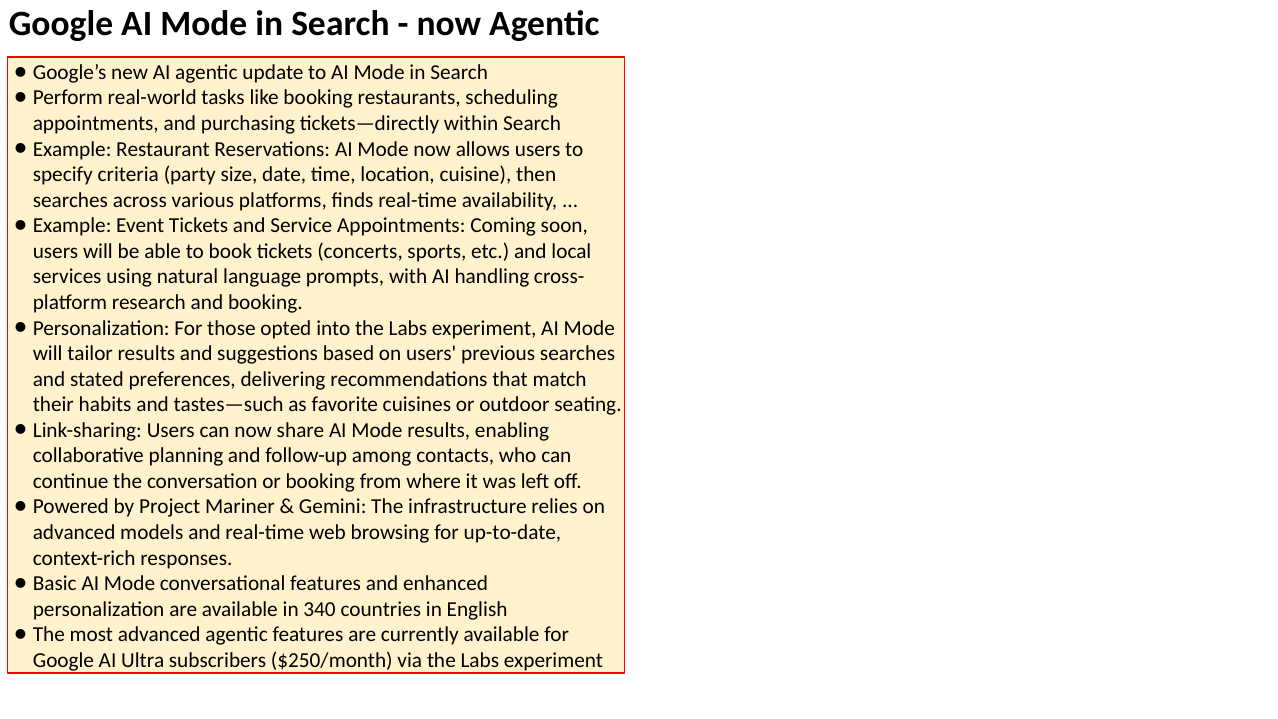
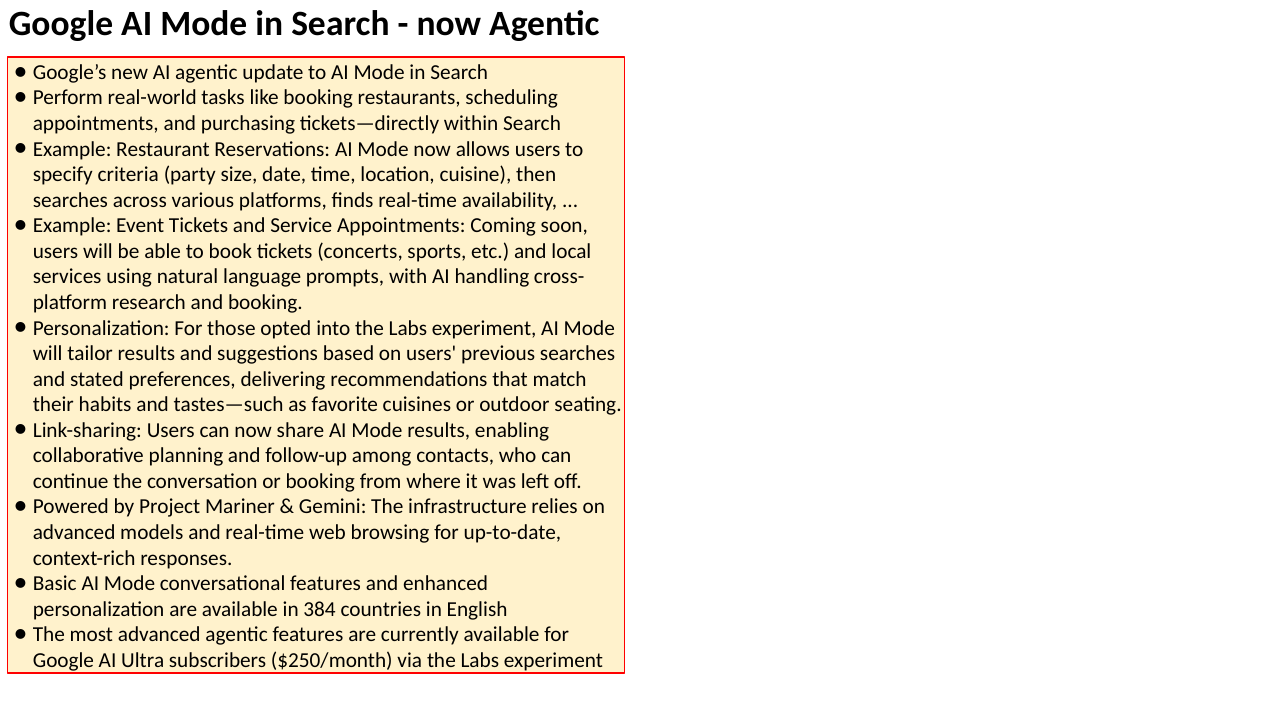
340: 340 -> 384
